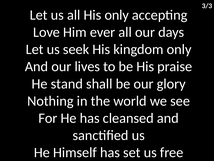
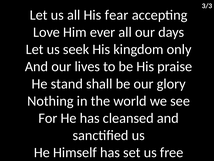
His only: only -> fear
